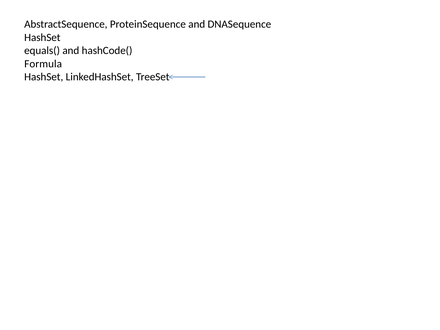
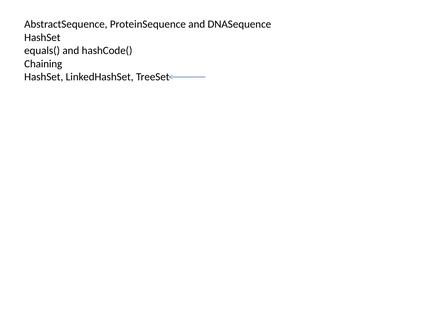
Formula: Formula -> Chaining
